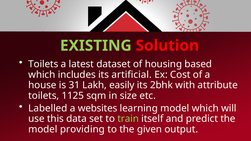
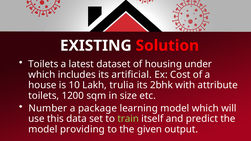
EXISTING colour: light green -> white
based: based -> under
31: 31 -> 10
easily: easily -> trulia
1125: 1125 -> 1200
Labelled: Labelled -> Number
websites: websites -> package
